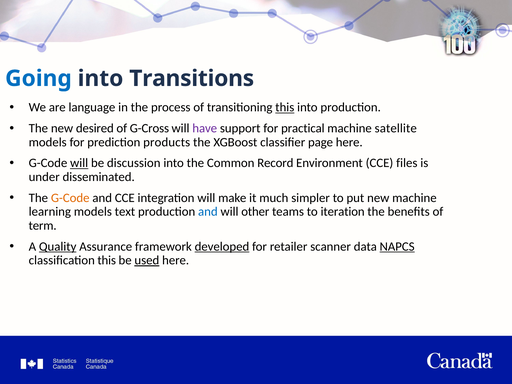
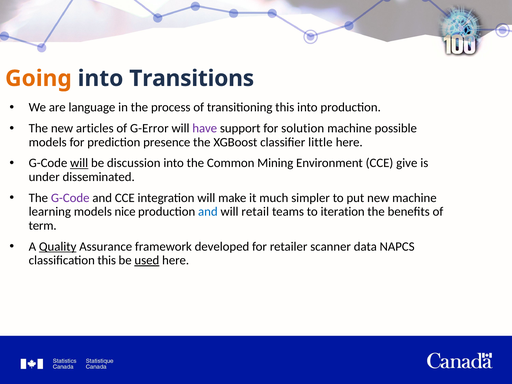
Going colour: blue -> orange
this at (285, 107) underline: present -> none
desired: desired -> articles
G-Cross: G-Cross -> G-Error
practical: practical -> solution
satellite: satellite -> possible
products: products -> presence
page: page -> little
Record: Record -> Mining
files: files -> give
G-Code at (70, 198) colour: orange -> purple
text: text -> nice
other: other -> retail
developed underline: present -> none
NAPCS underline: present -> none
